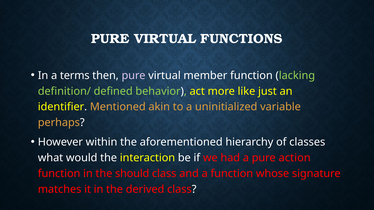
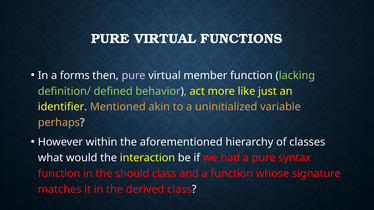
terms: terms -> forms
action: action -> syntax
